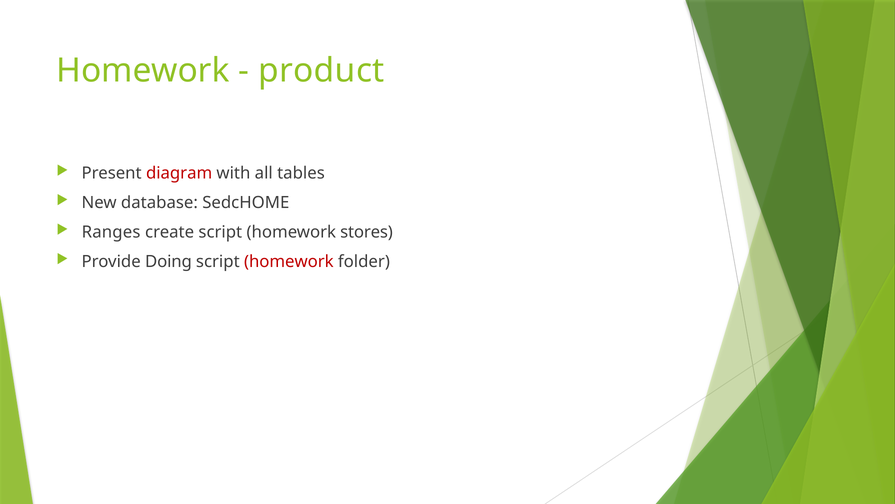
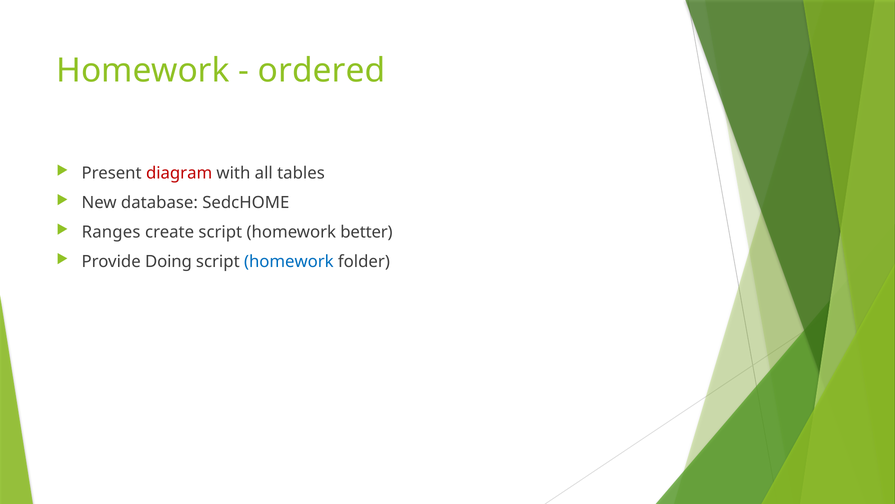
product: product -> ordered
stores: stores -> better
homework at (289, 262) colour: red -> blue
